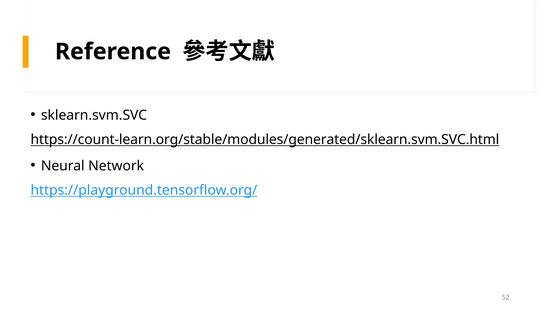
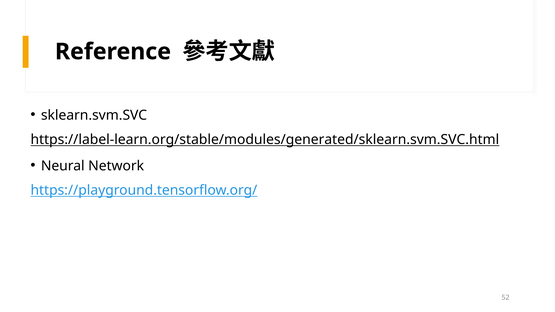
https://count-learn.org/stable/modules/generated/sklearn.svm.SVC.html: https://count-learn.org/stable/modules/generated/sklearn.svm.SVC.html -> https://label-learn.org/stable/modules/generated/sklearn.svm.SVC.html
